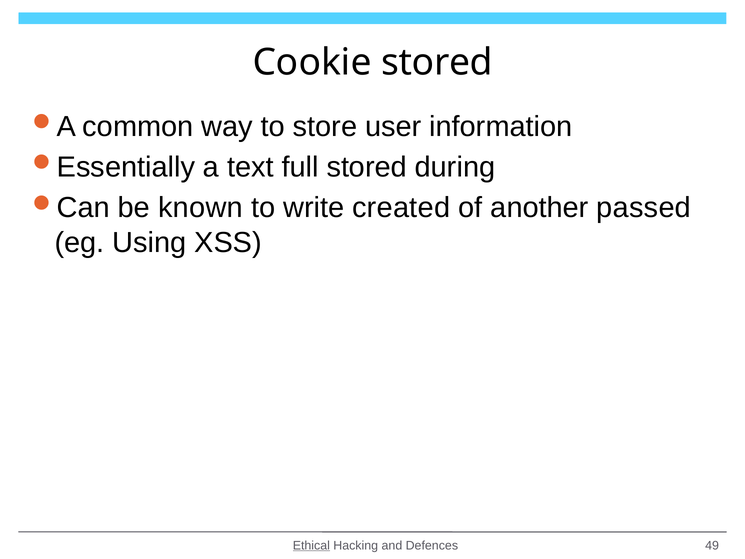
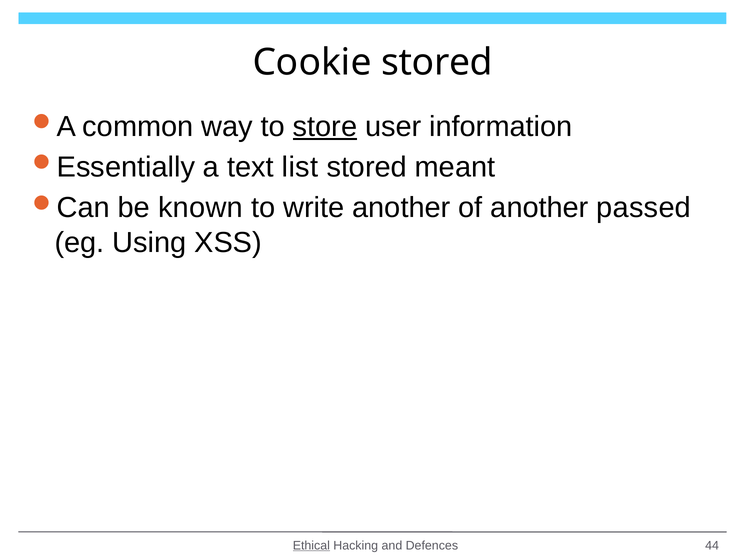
store underline: none -> present
full: full -> list
during: during -> meant
write created: created -> another
49: 49 -> 44
